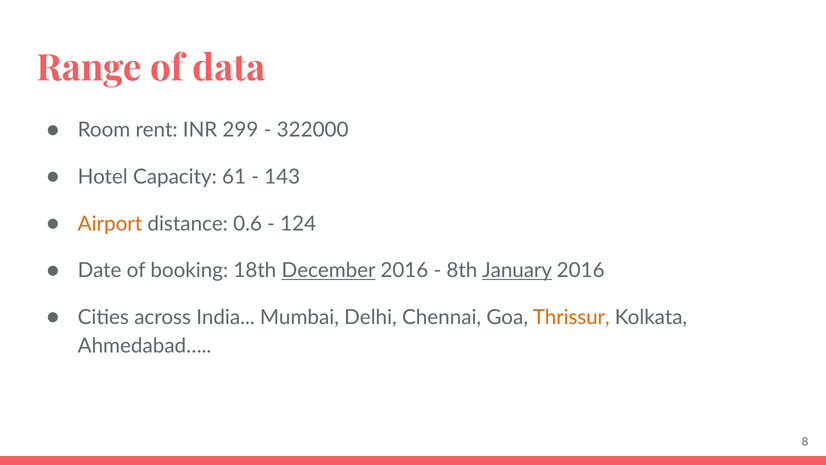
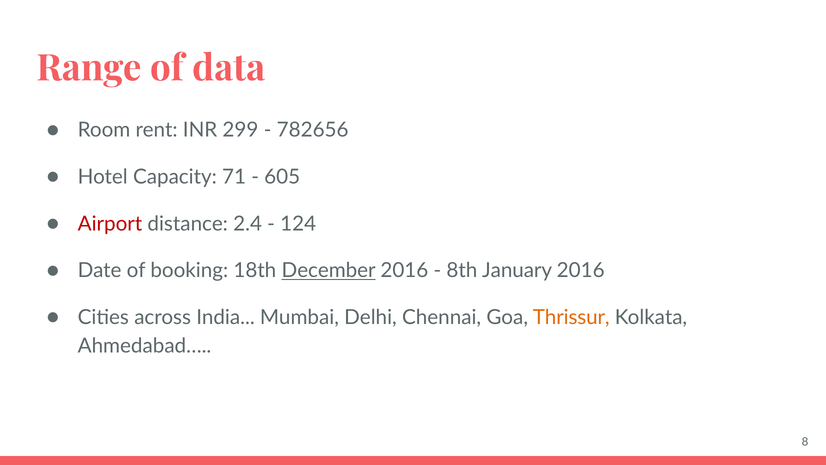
322000: 322000 -> 782656
61: 61 -> 71
143: 143 -> 605
Airport colour: orange -> red
0.6: 0.6 -> 2.4
January underline: present -> none
